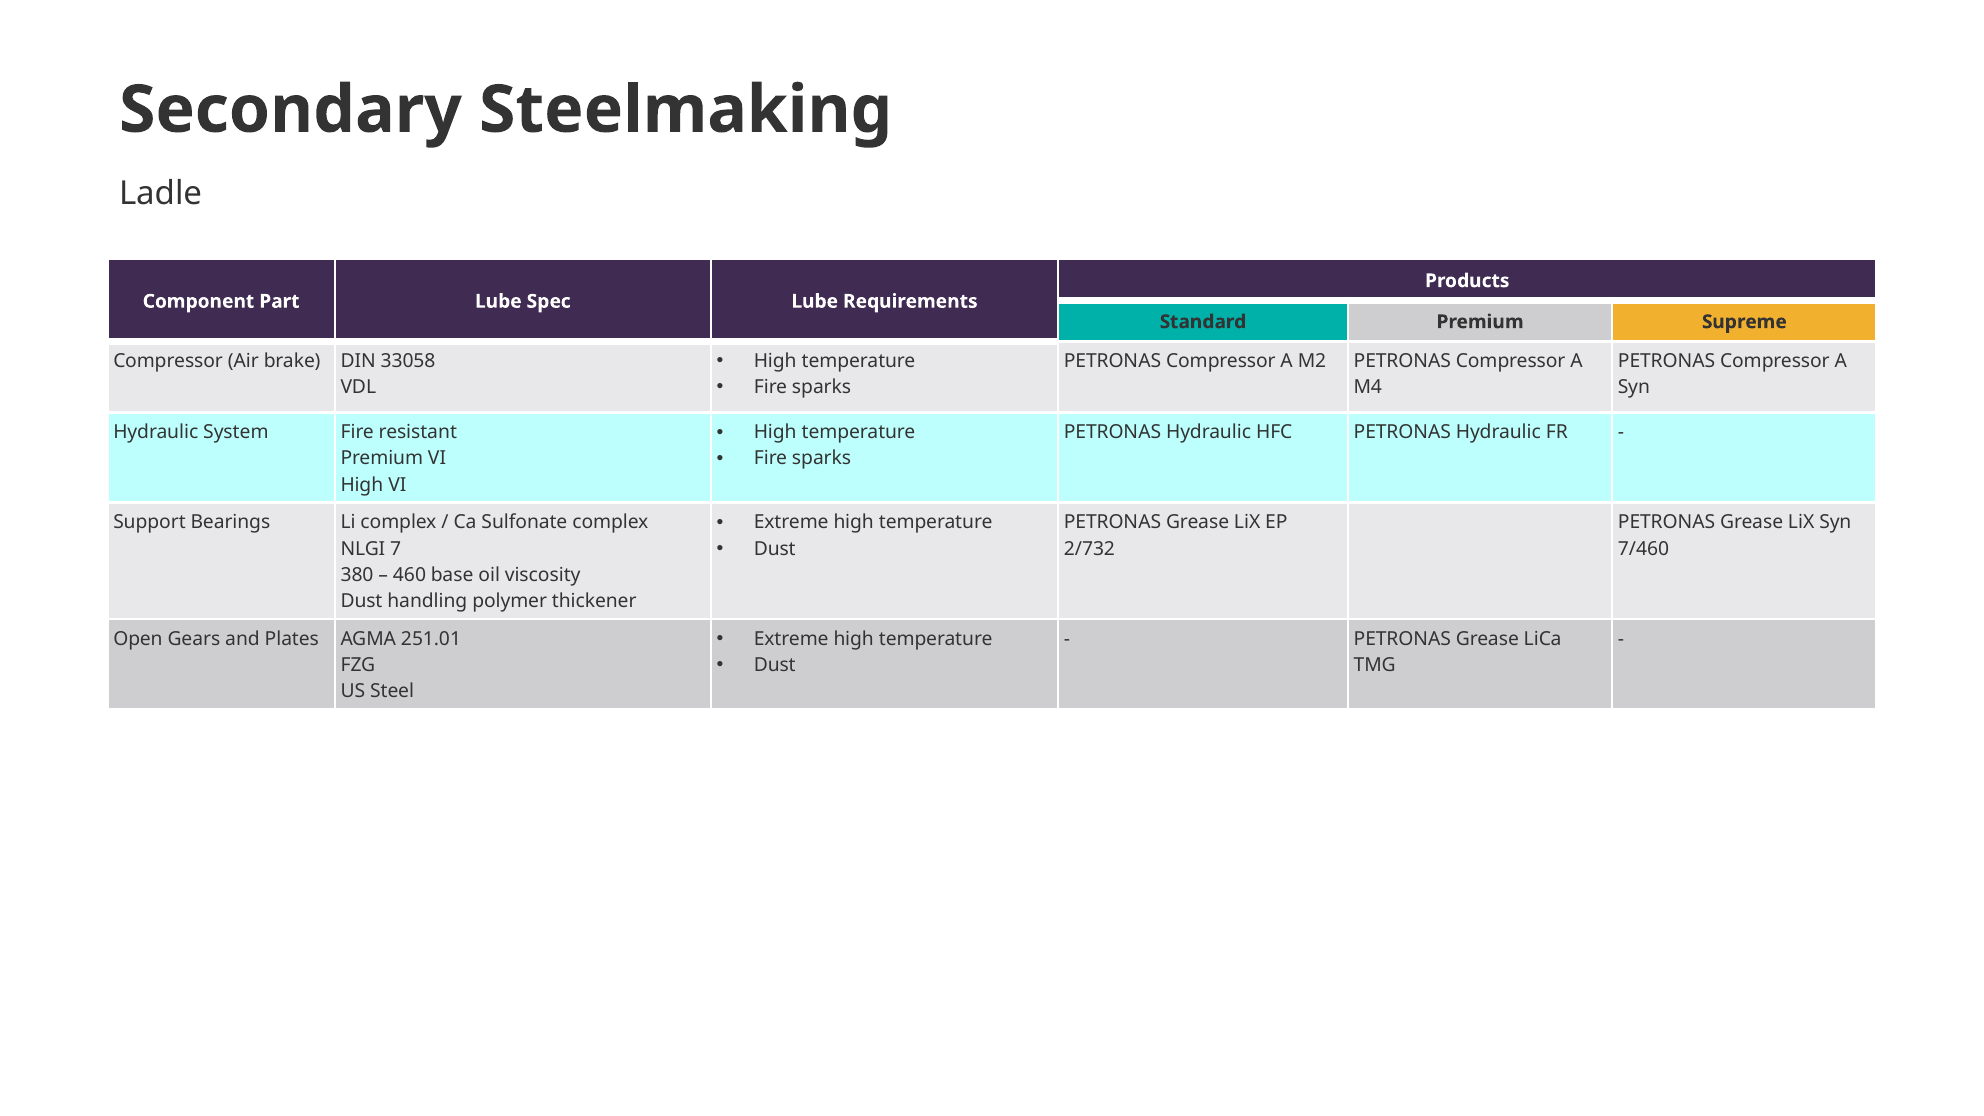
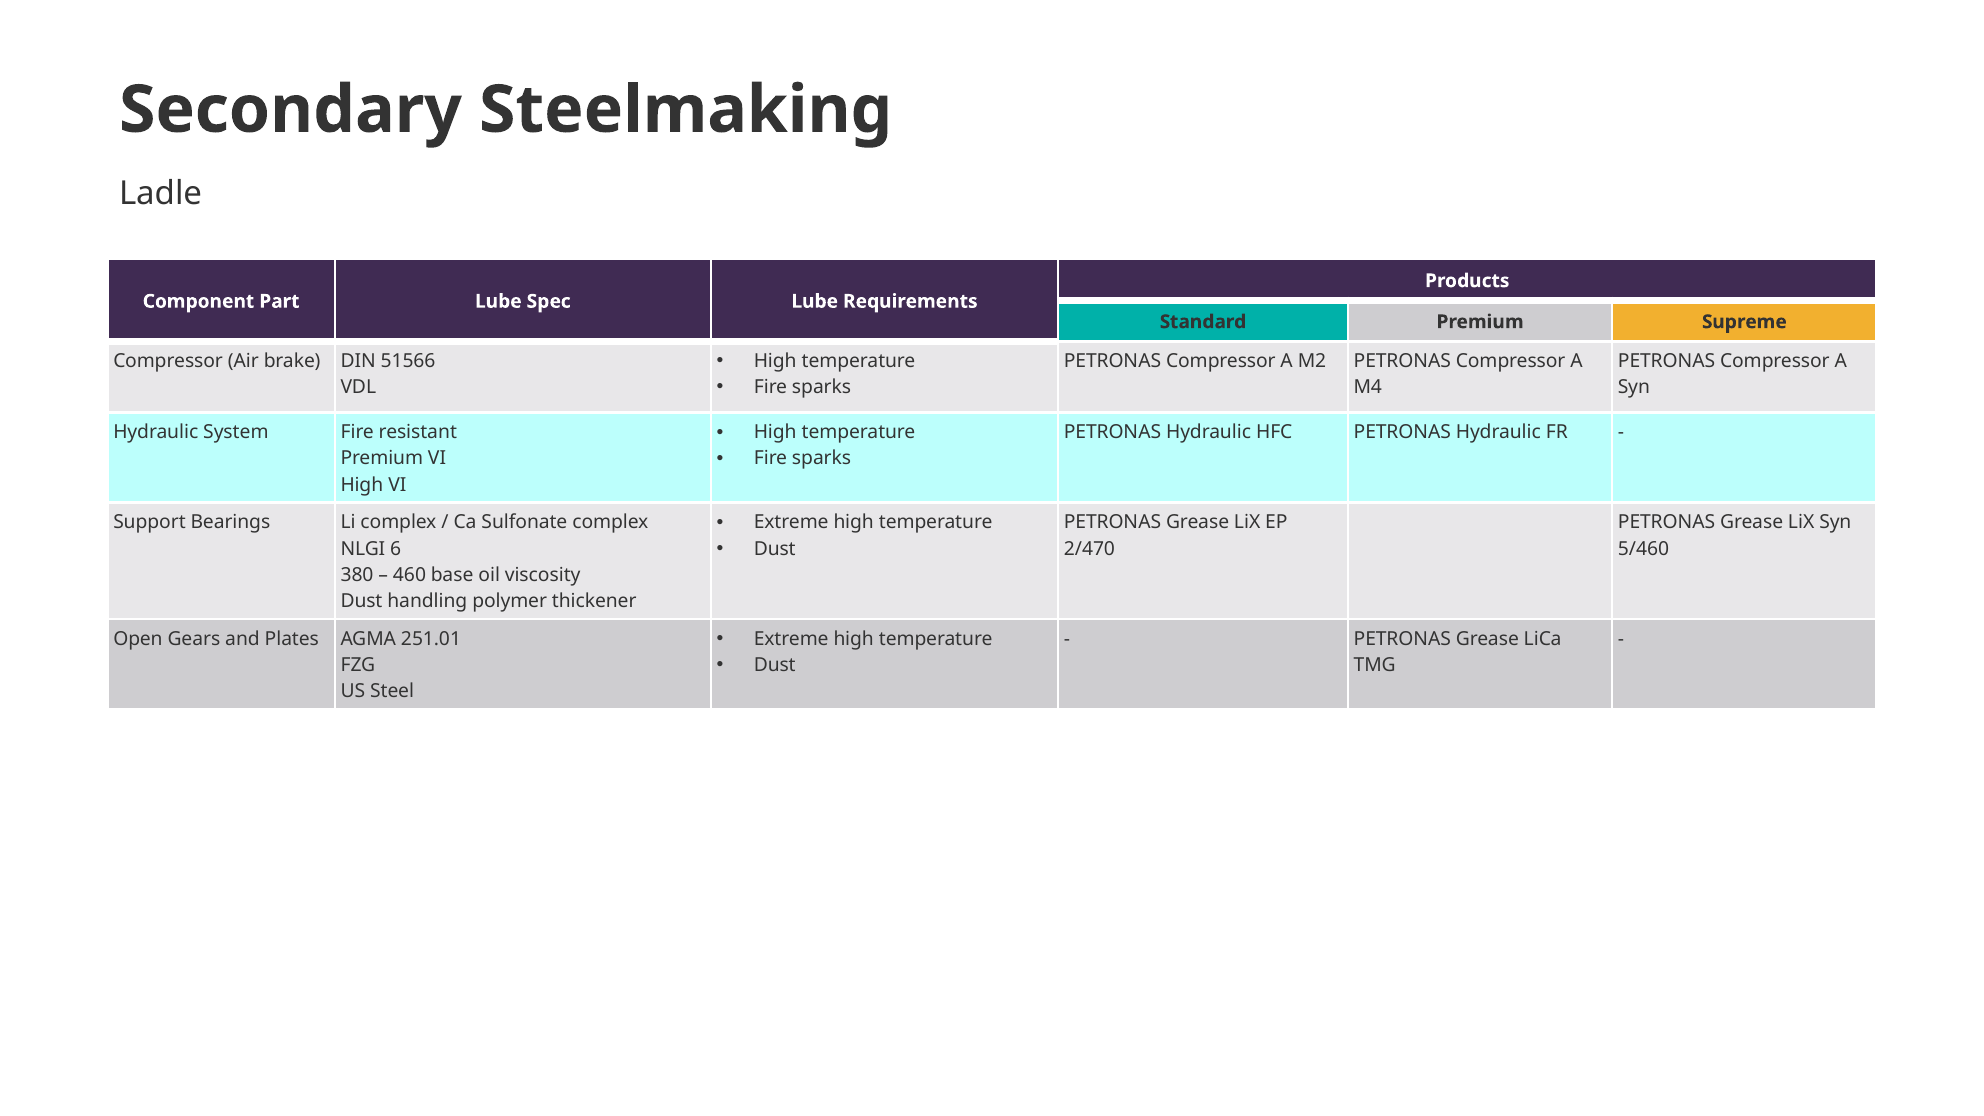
33058: 33058 -> 51566
7: 7 -> 6
2/732: 2/732 -> 2/470
7/460: 7/460 -> 5/460
